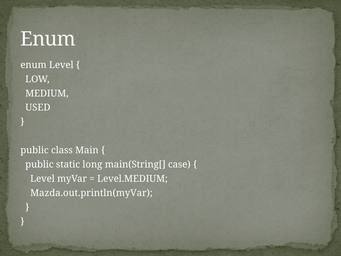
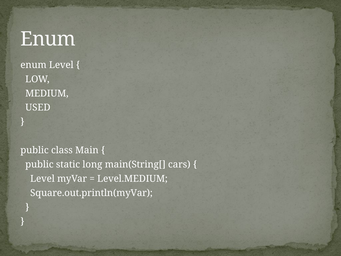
case: case -> cars
Mazda.out.println(myVar: Mazda.out.println(myVar -> Square.out.println(myVar
